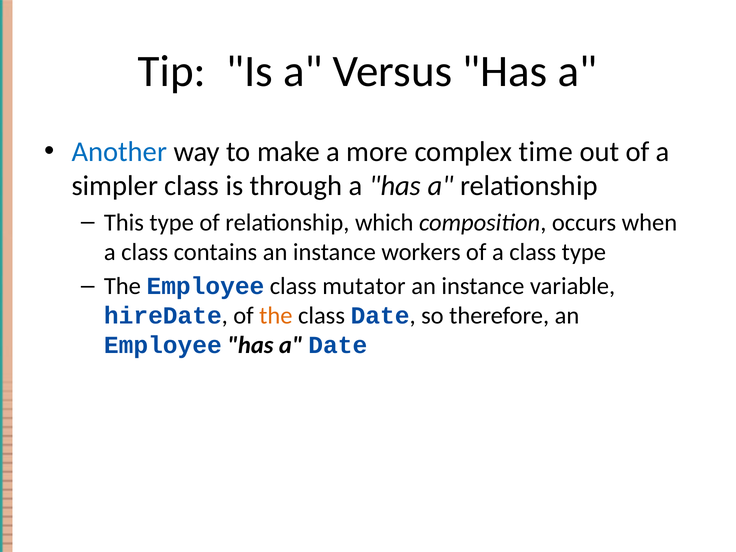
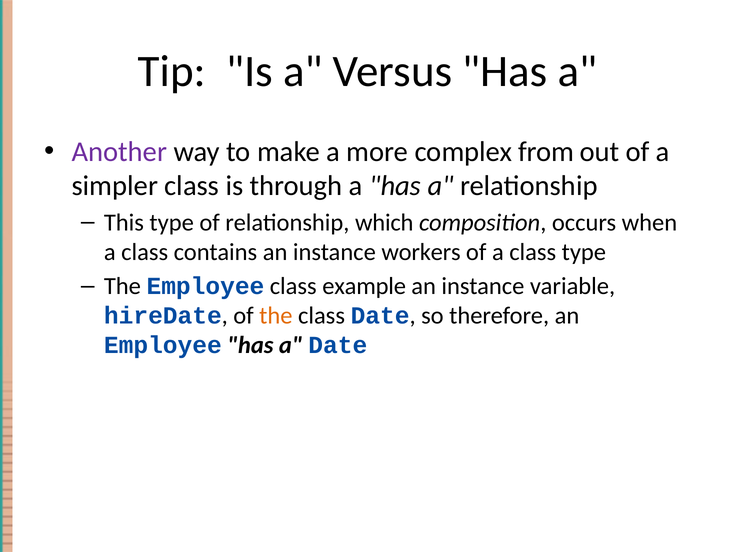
Another colour: blue -> purple
time: time -> from
mutator: mutator -> example
